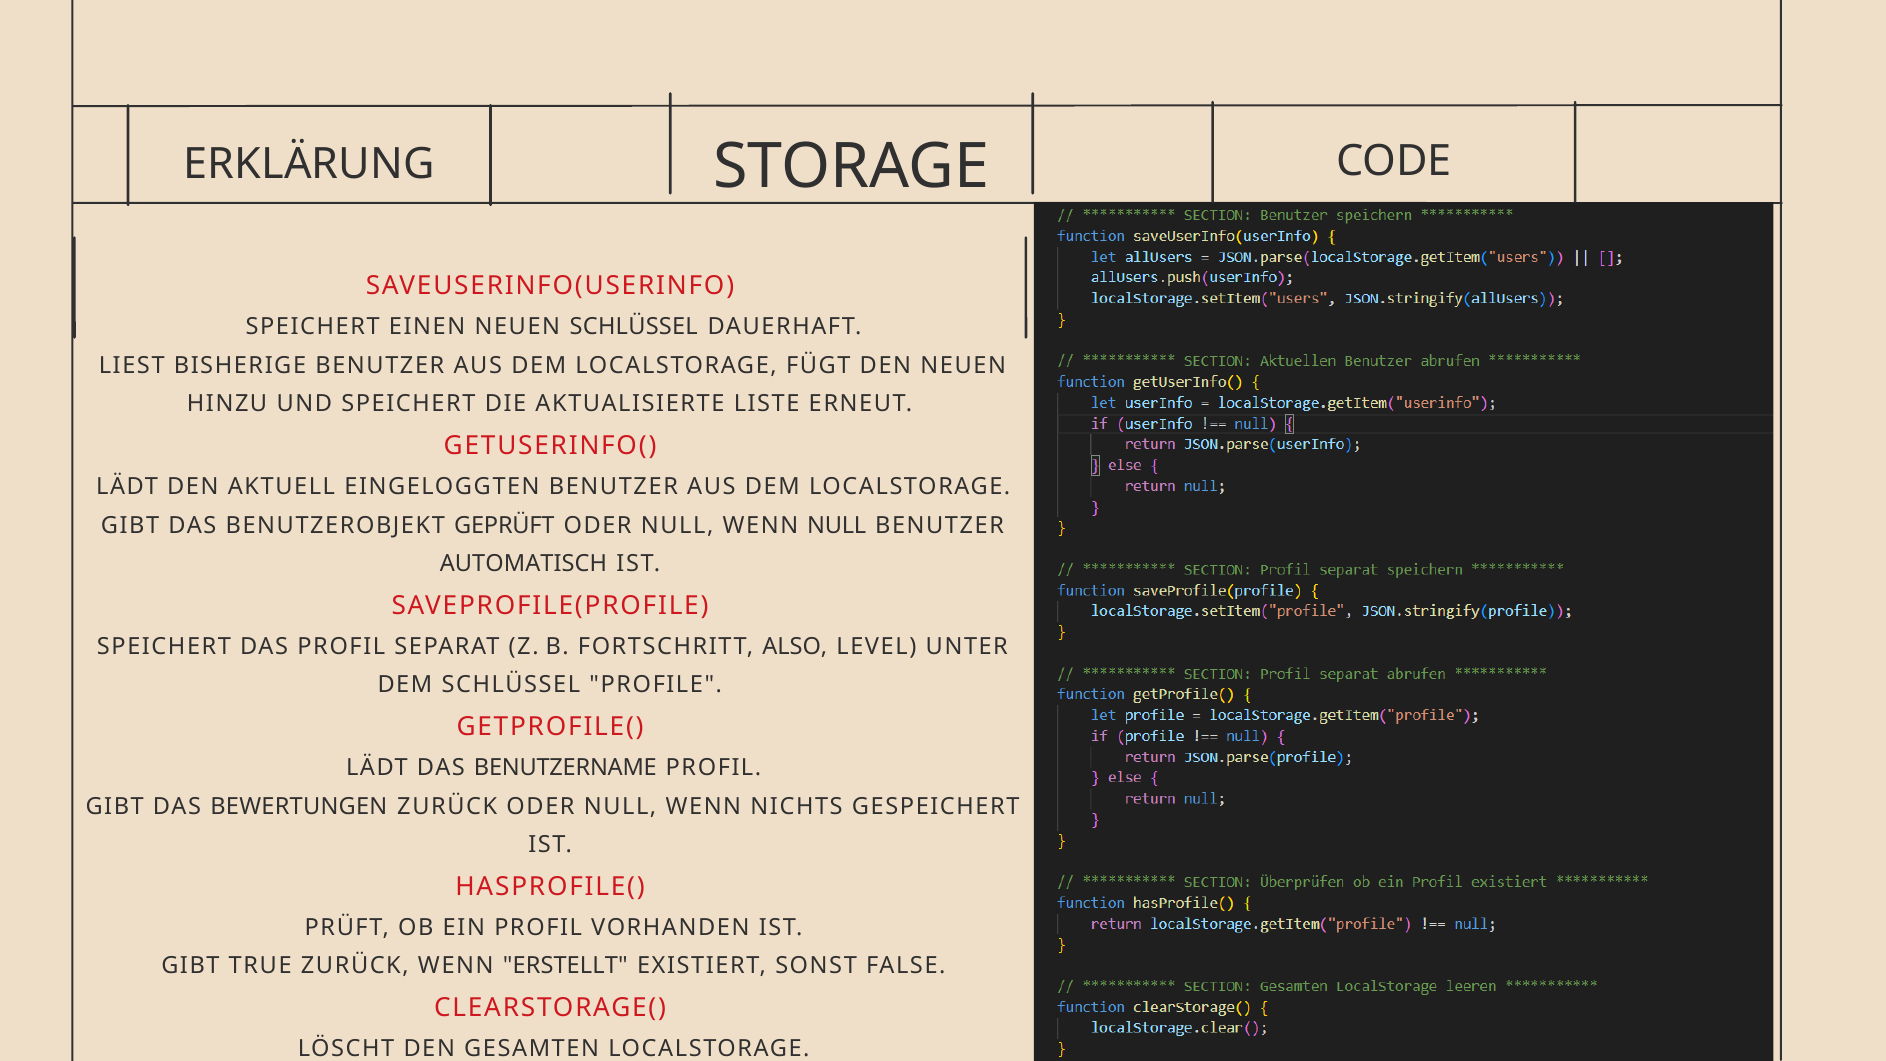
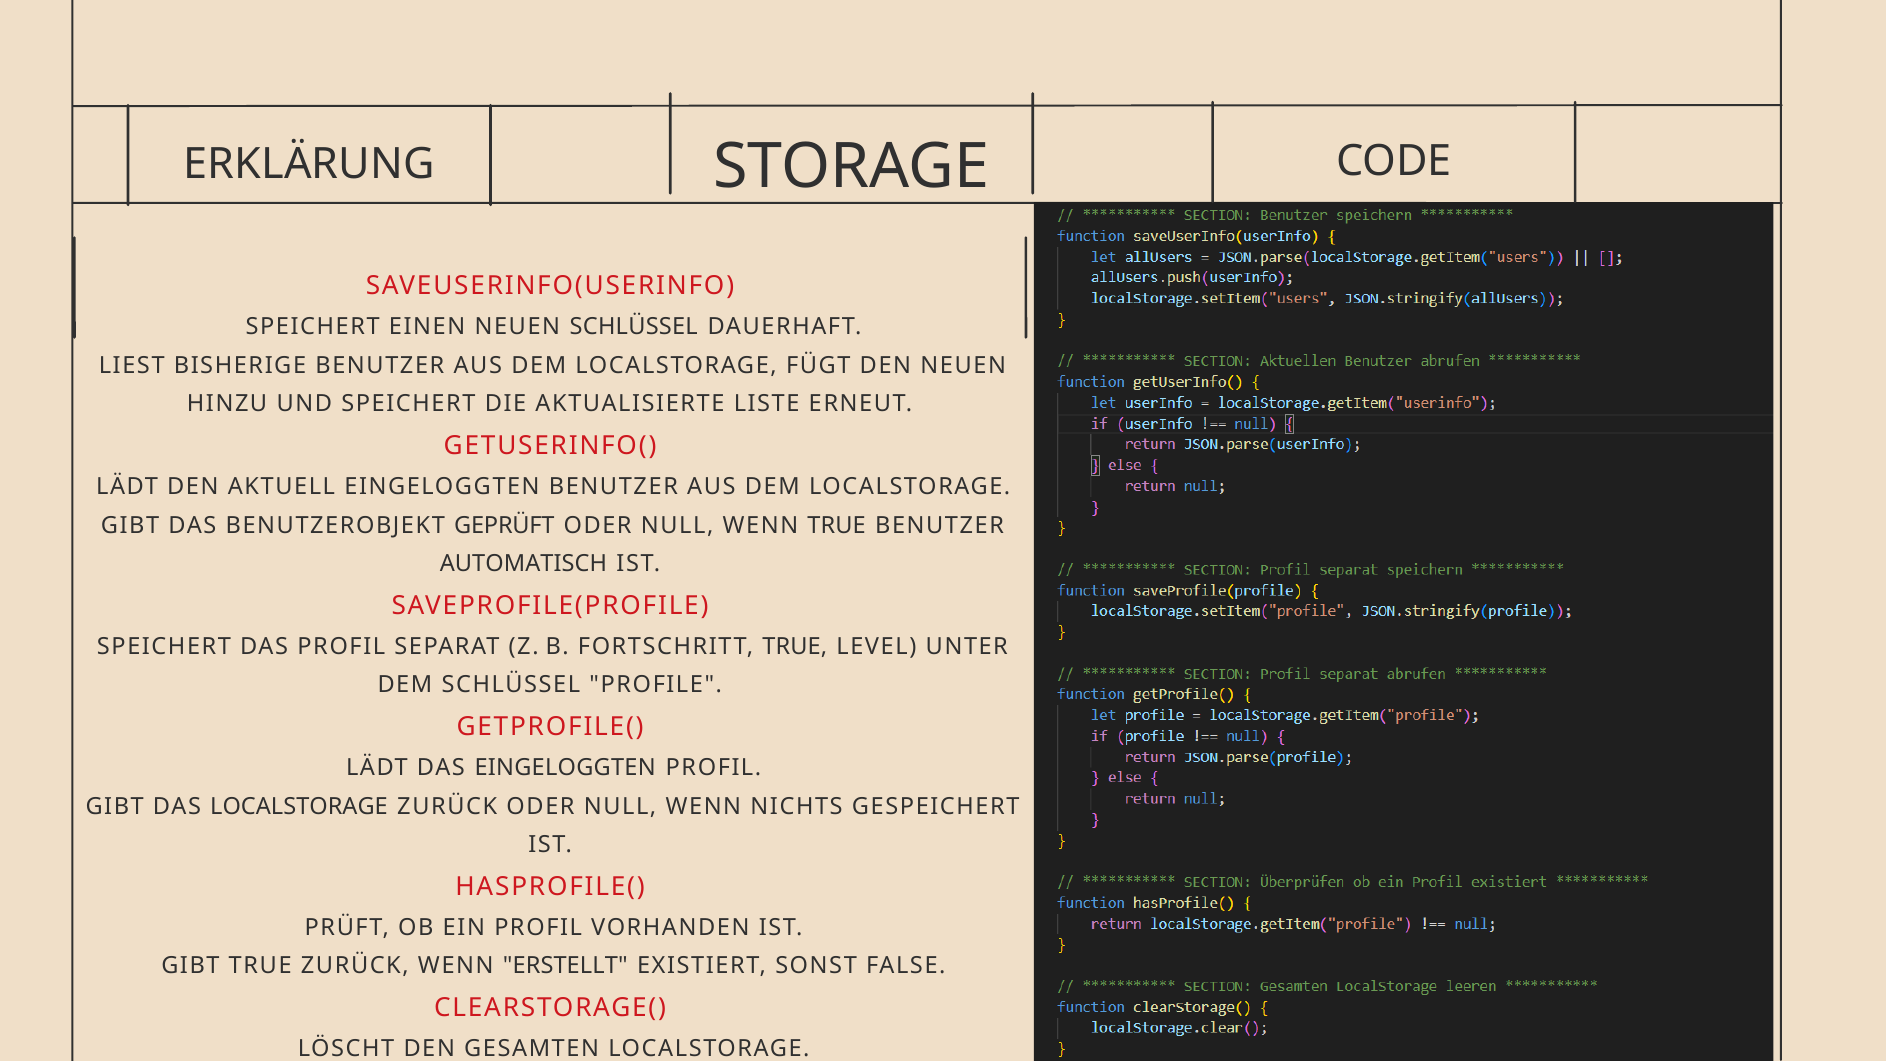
WENN NULL: NULL -> TRUE
FORTSCHRITT ALSO: ALSO -> TRUE
DAS BENUTZERNAME: BENUTZERNAME -> EINGELOGGTEN
DAS BEWERTUNGEN: BEWERTUNGEN -> LOCALSTORAGE
